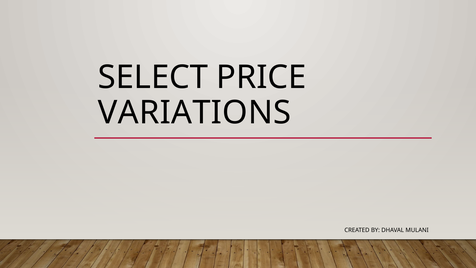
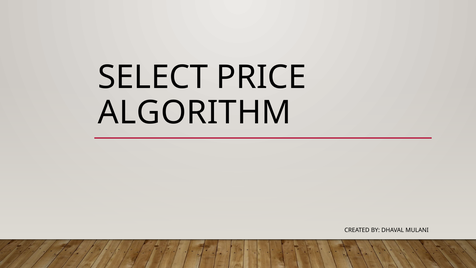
VARIATIONS: VARIATIONS -> ALGORITHM
